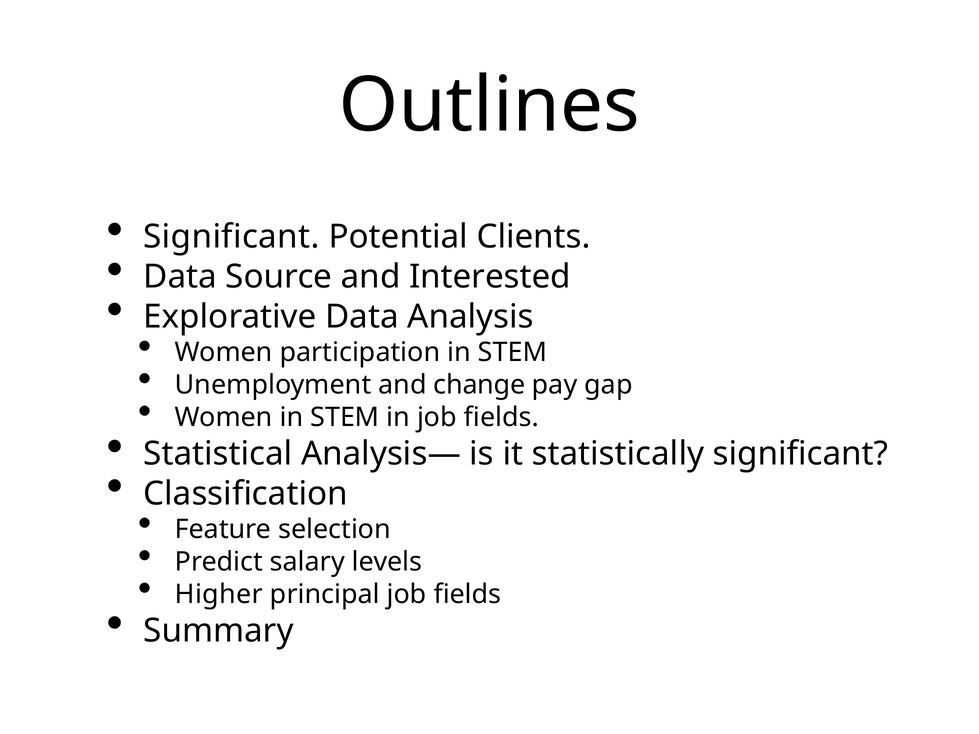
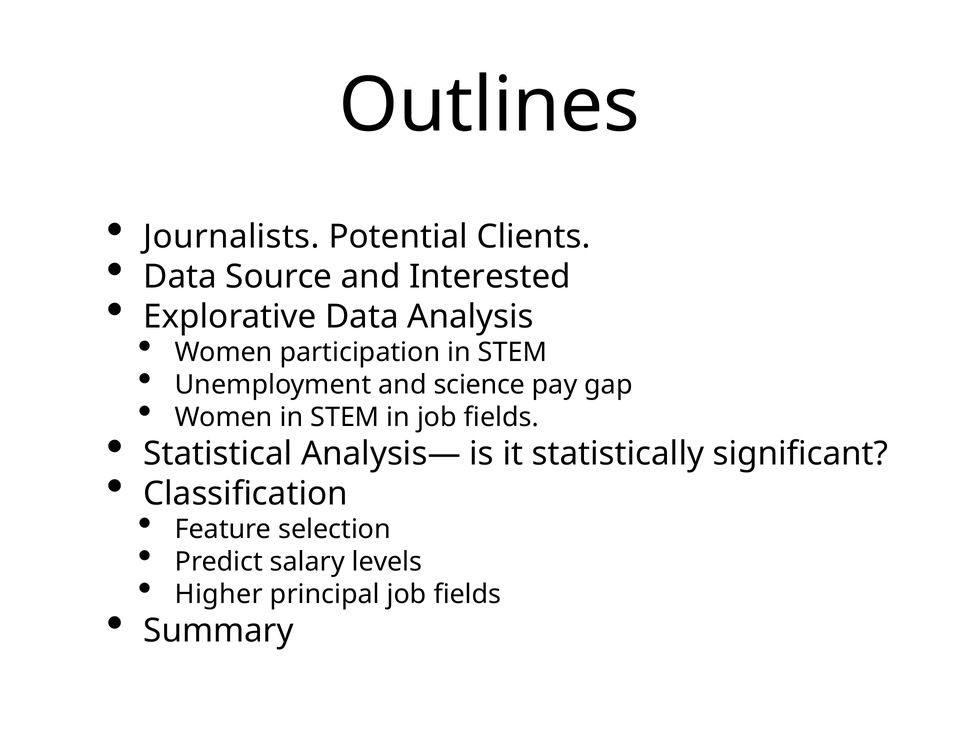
Significant at (231, 237): Significant -> Journalists
change: change -> science
